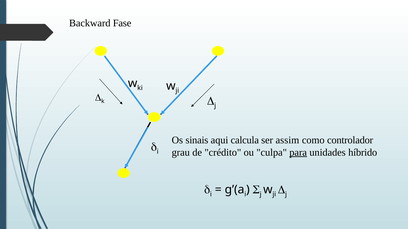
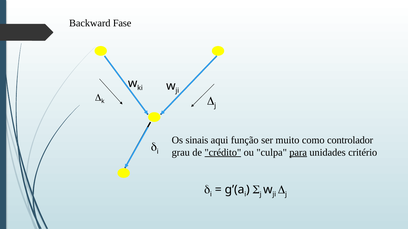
calcula: calcula -> função
assim: assim -> muito
crédito underline: none -> present
híbrido: híbrido -> critério
